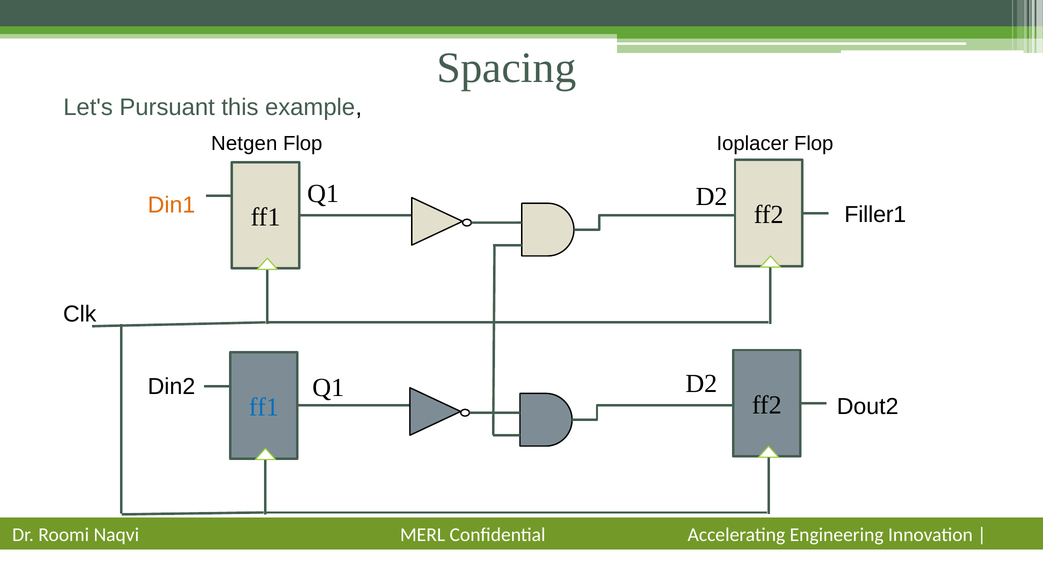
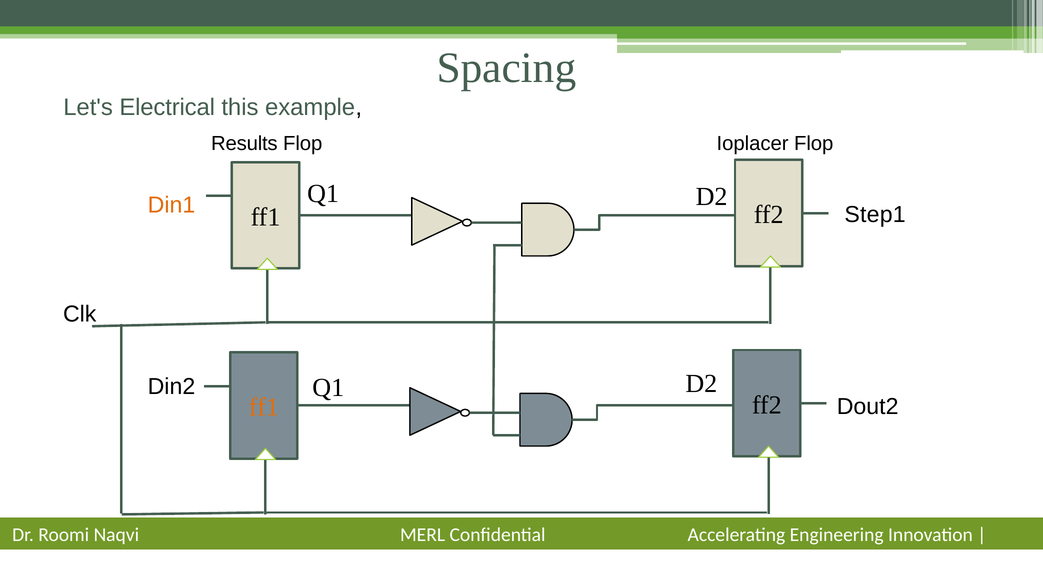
Pursuant: Pursuant -> Electrical
Netgen: Netgen -> Results
Filler1: Filler1 -> Step1
ff1 at (264, 408) colour: blue -> orange
